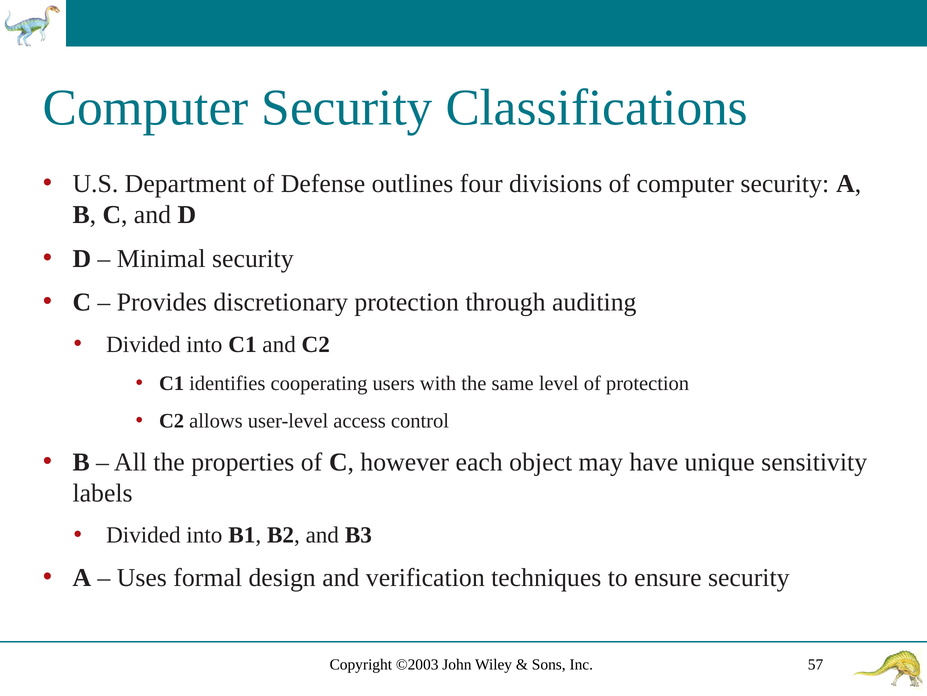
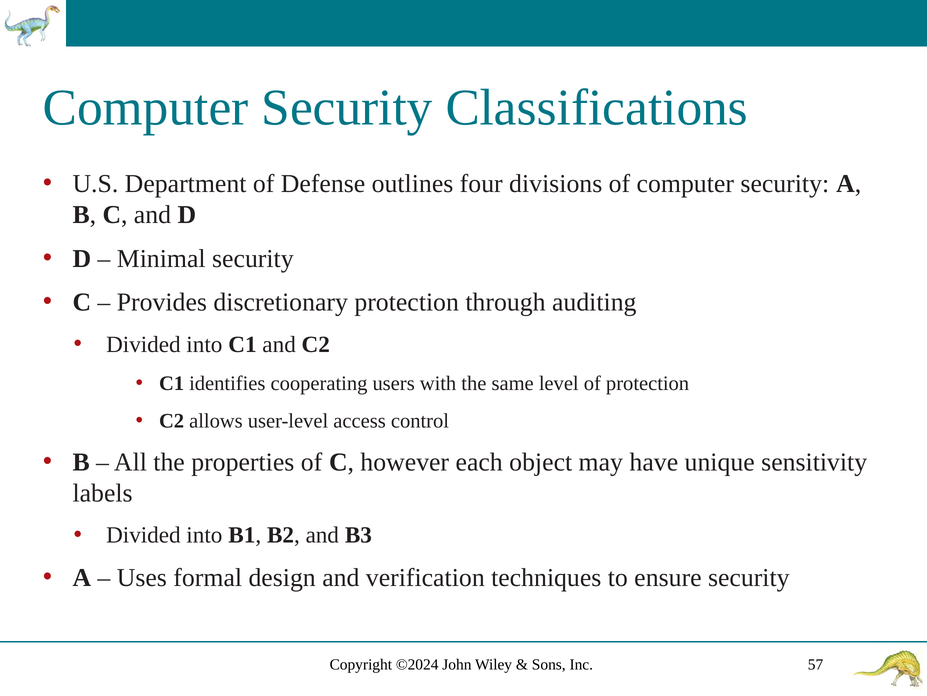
©2003: ©2003 -> ©2024
